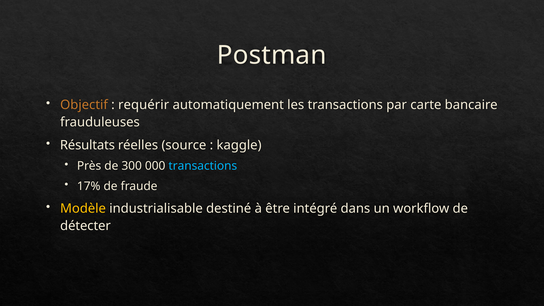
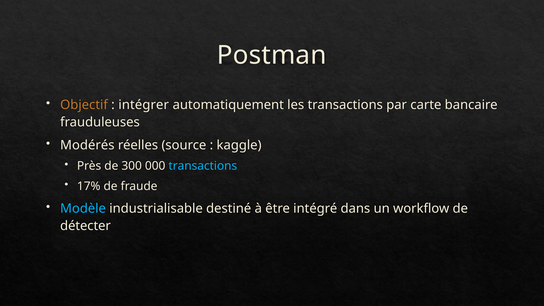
requérir: requérir -> intégrer
Résultats: Résultats -> Modérés
Modèle colour: yellow -> light blue
